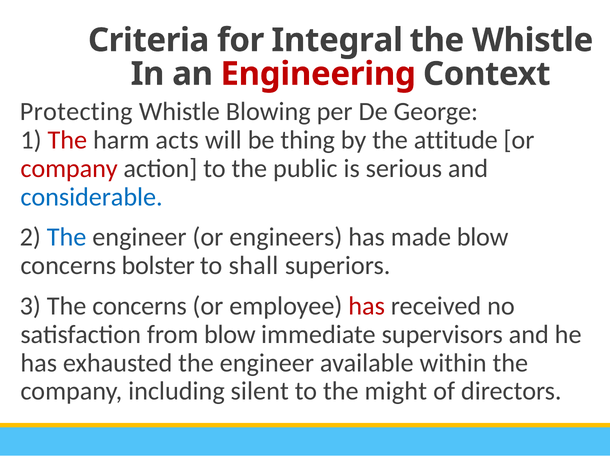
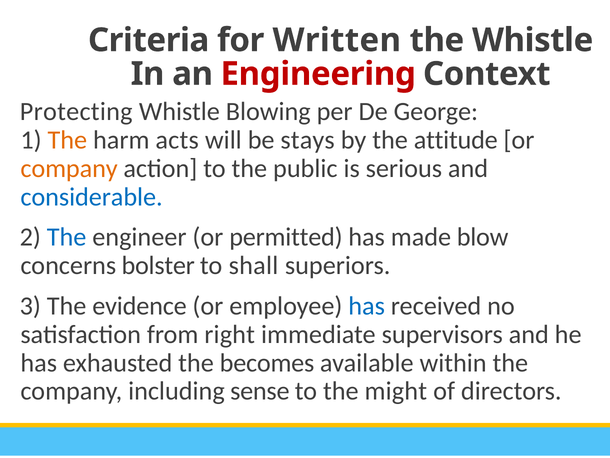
Integral: Integral -> Written
The at (67, 140) colour: red -> orange
thing: thing -> stays
company at (69, 168) colour: red -> orange
engineers: engineers -> permitted
The concerns: concerns -> evidence
has at (367, 306) colour: red -> blue
from blow: blow -> right
exhausted the engineer: engineer -> becomes
silent: silent -> sense
